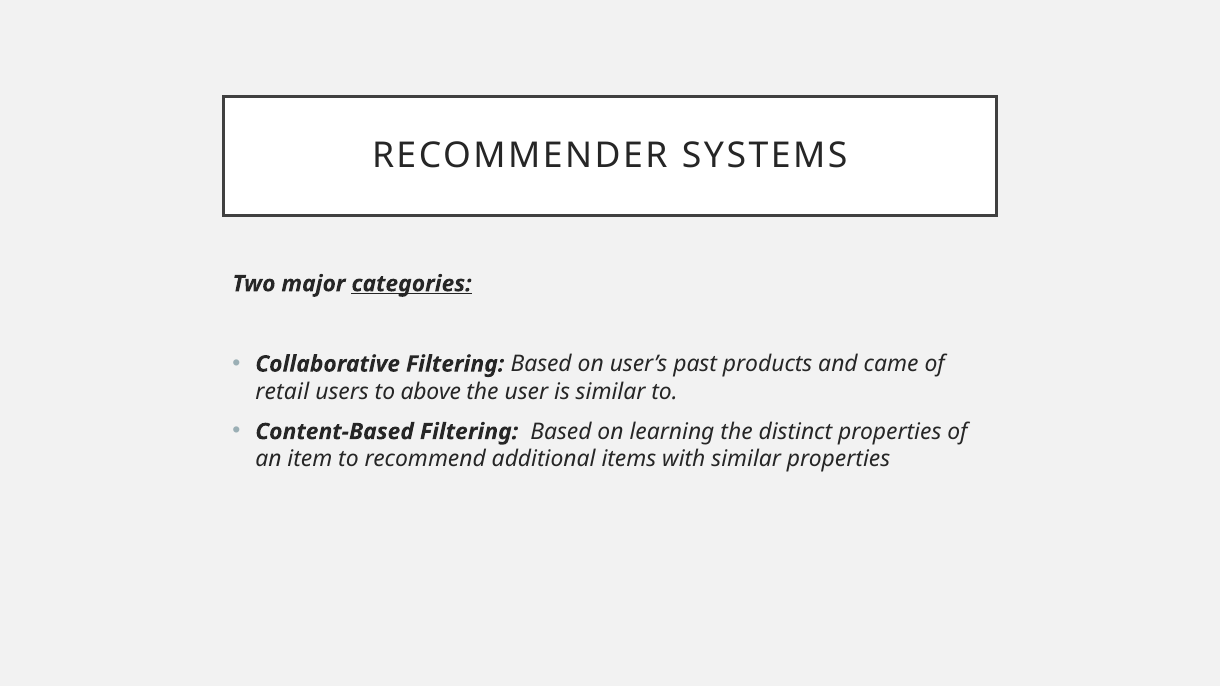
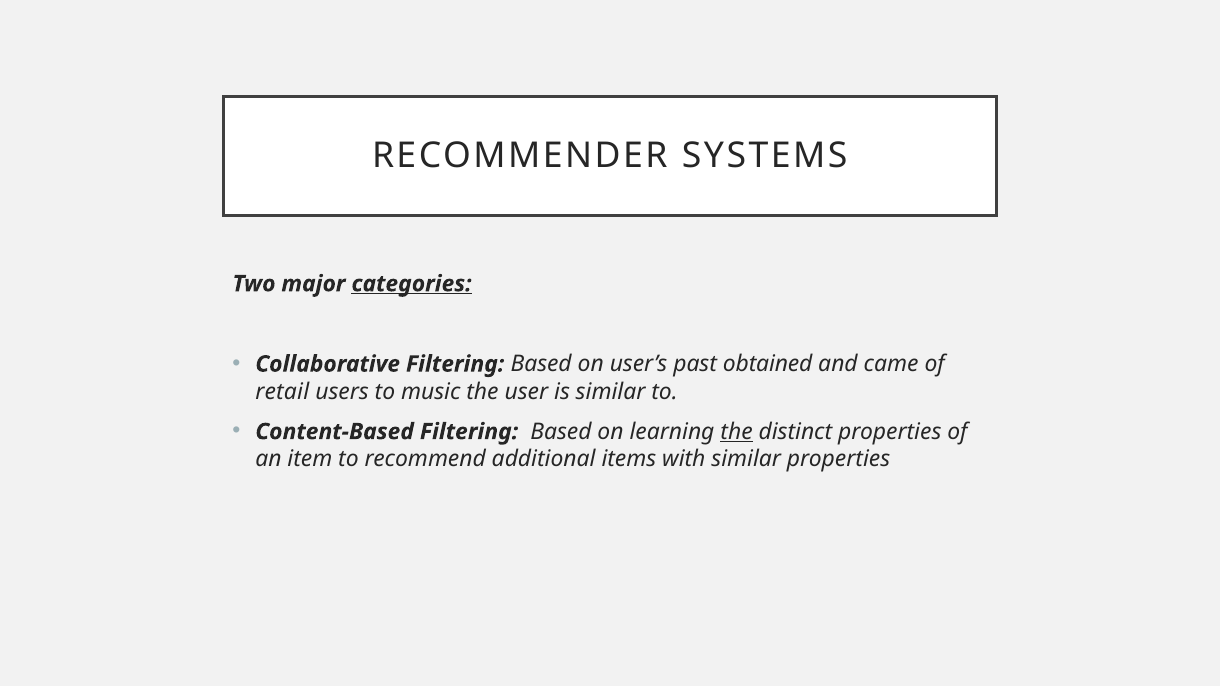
products: products -> obtained
above: above -> music
the at (737, 432) underline: none -> present
